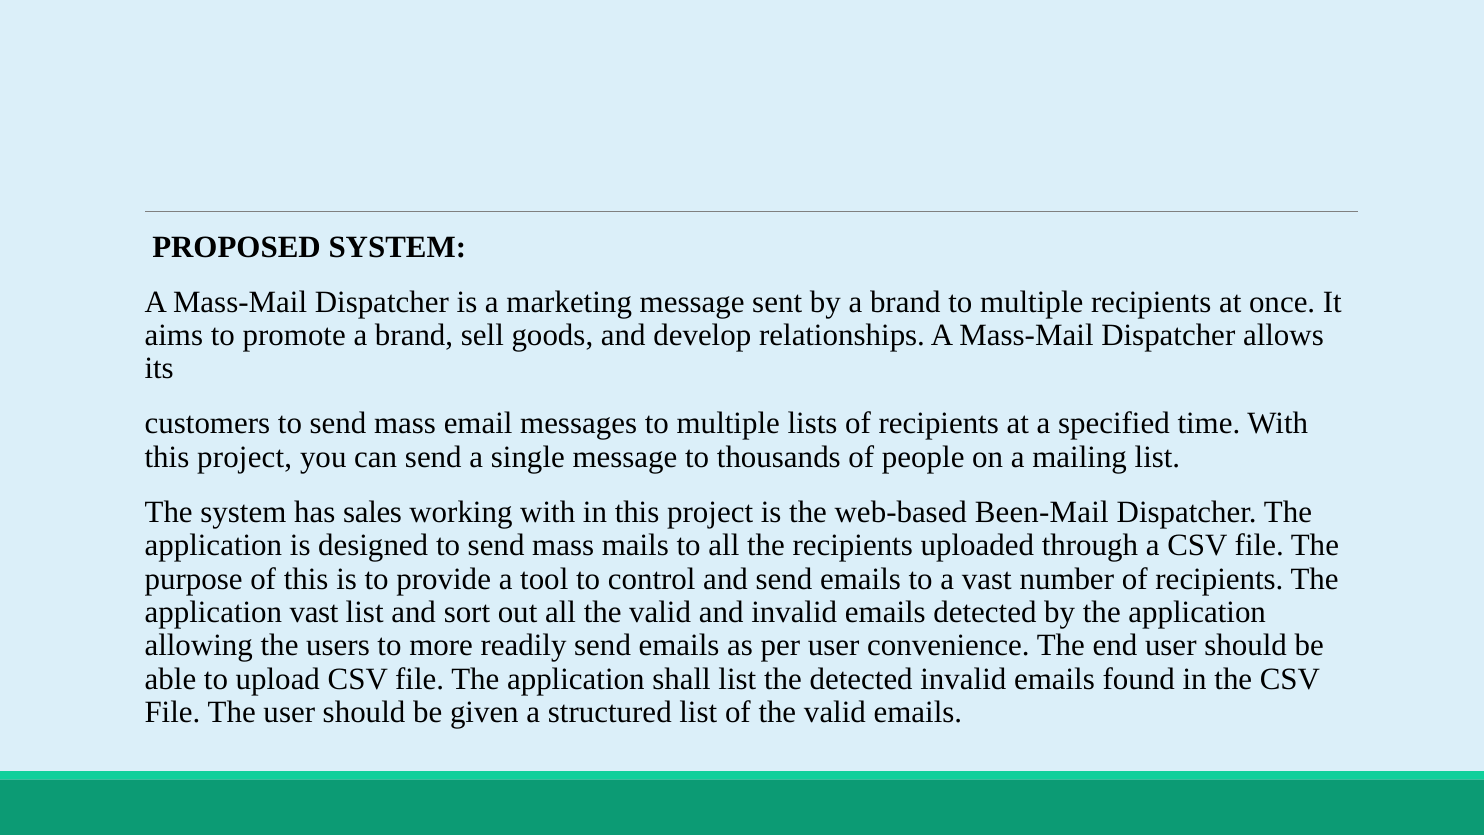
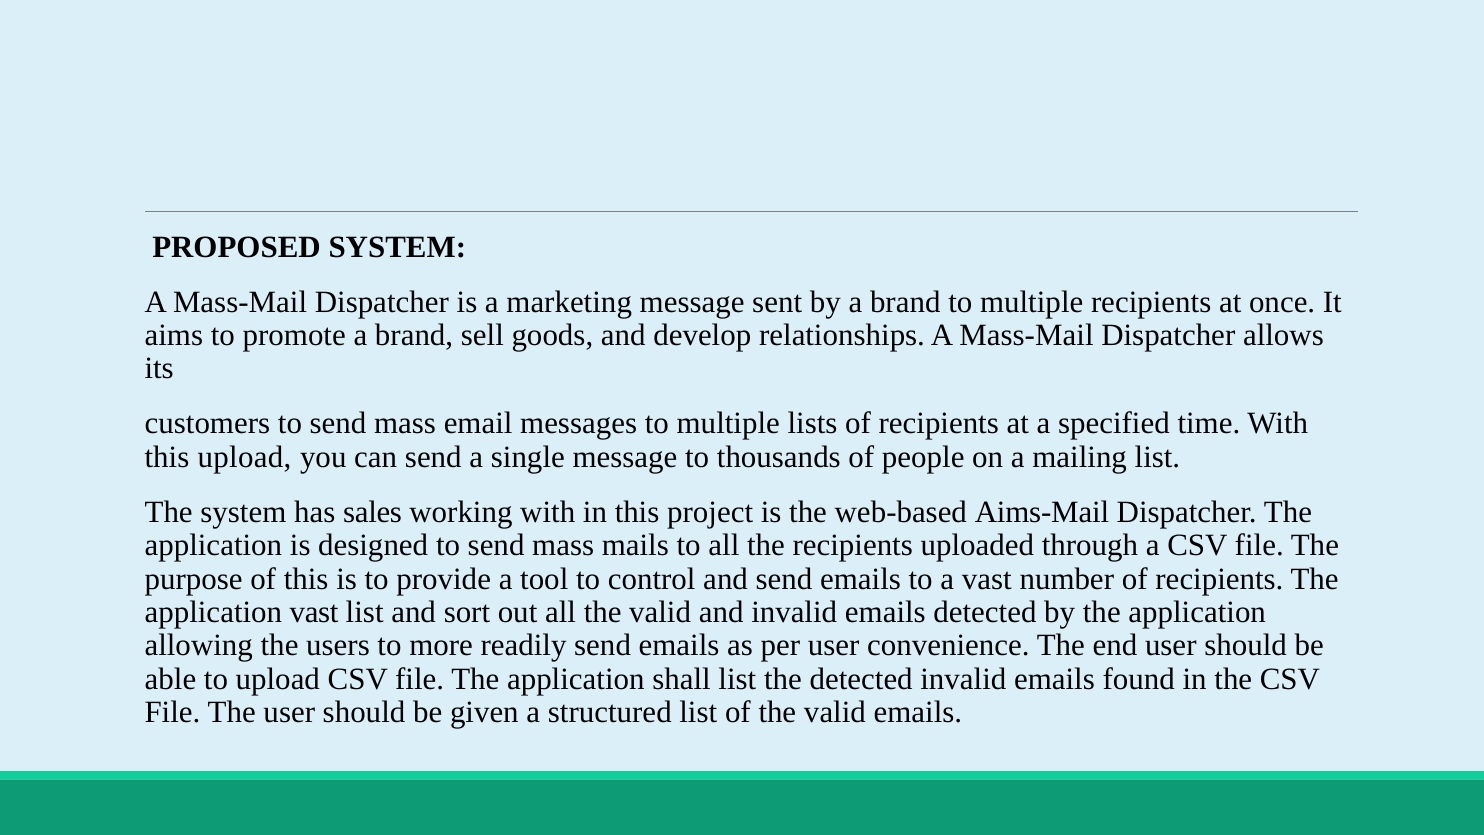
project at (245, 457): project -> upload
Been-Mail: Been-Mail -> Aims-Mail
